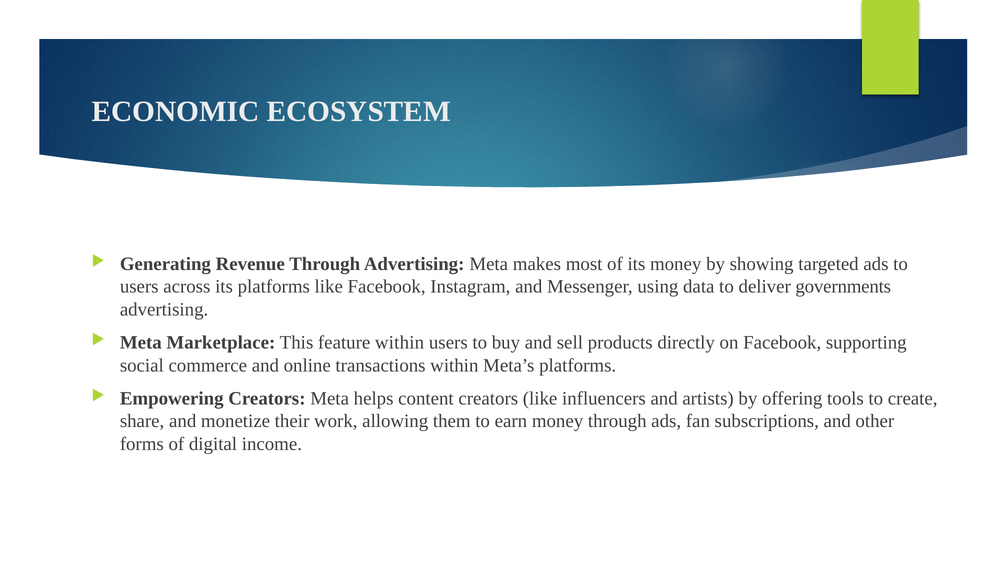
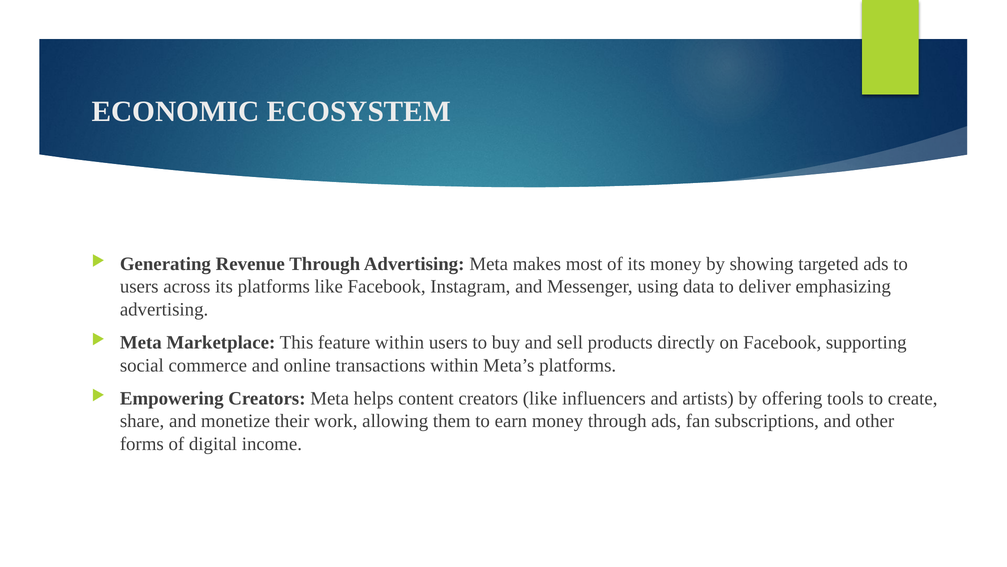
governments: governments -> emphasizing
